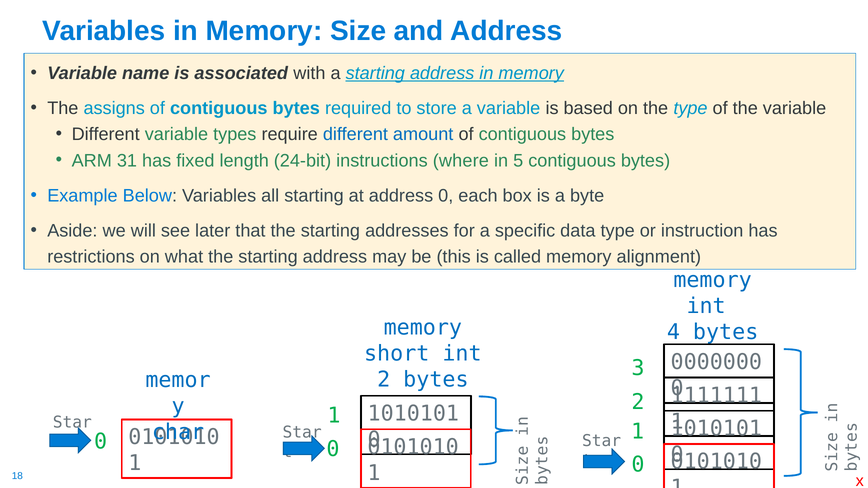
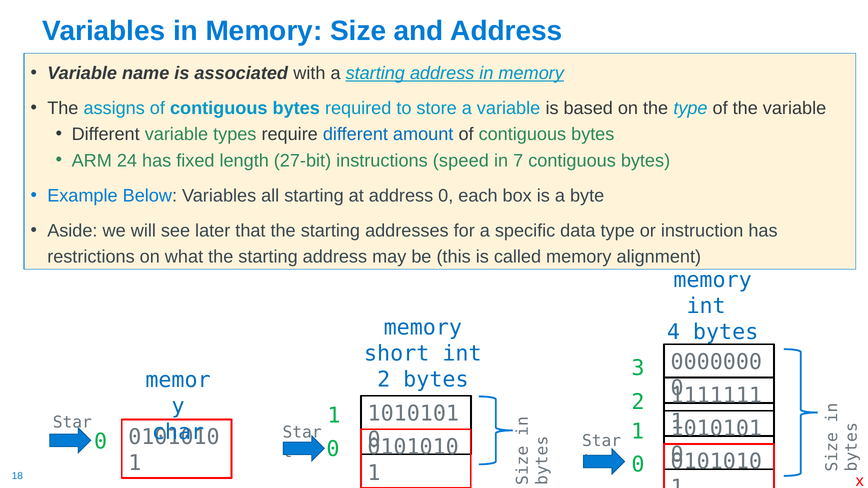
31: 31 -> 24
24-bit: 24-bit -> 27-bit
where: where -> speed
5: 5 -> 7
